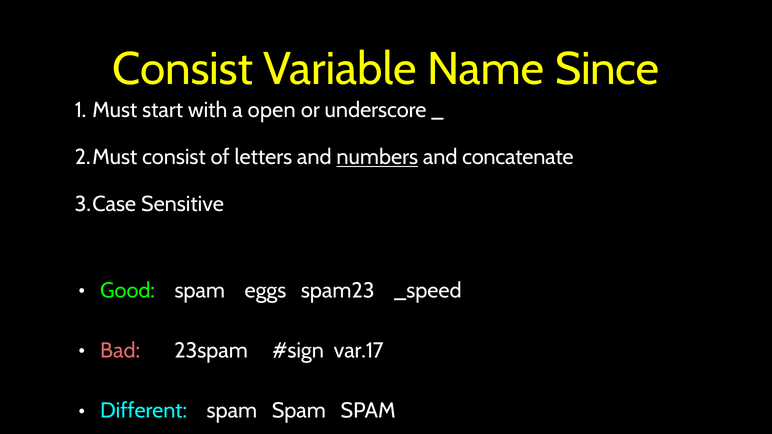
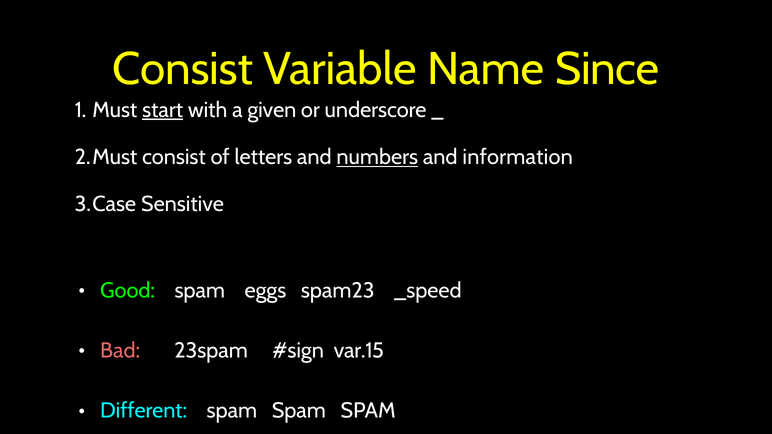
start underline: none -> present
open: open -> given
concatenate: concatenate -> information
var.17: var.17 -> var.15
